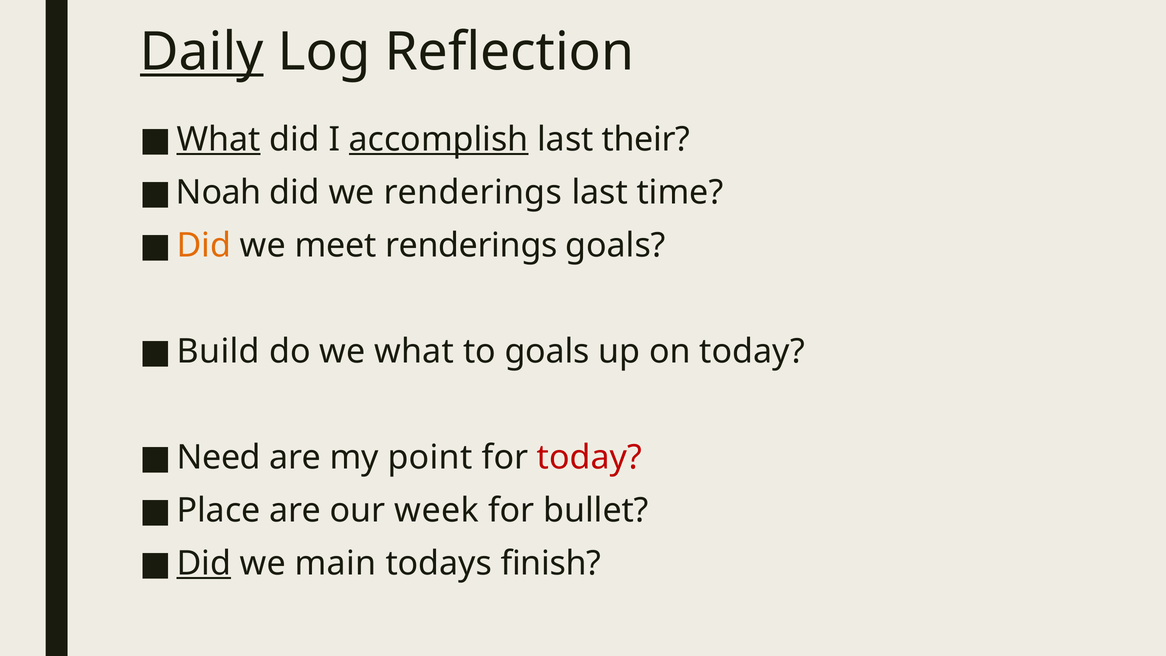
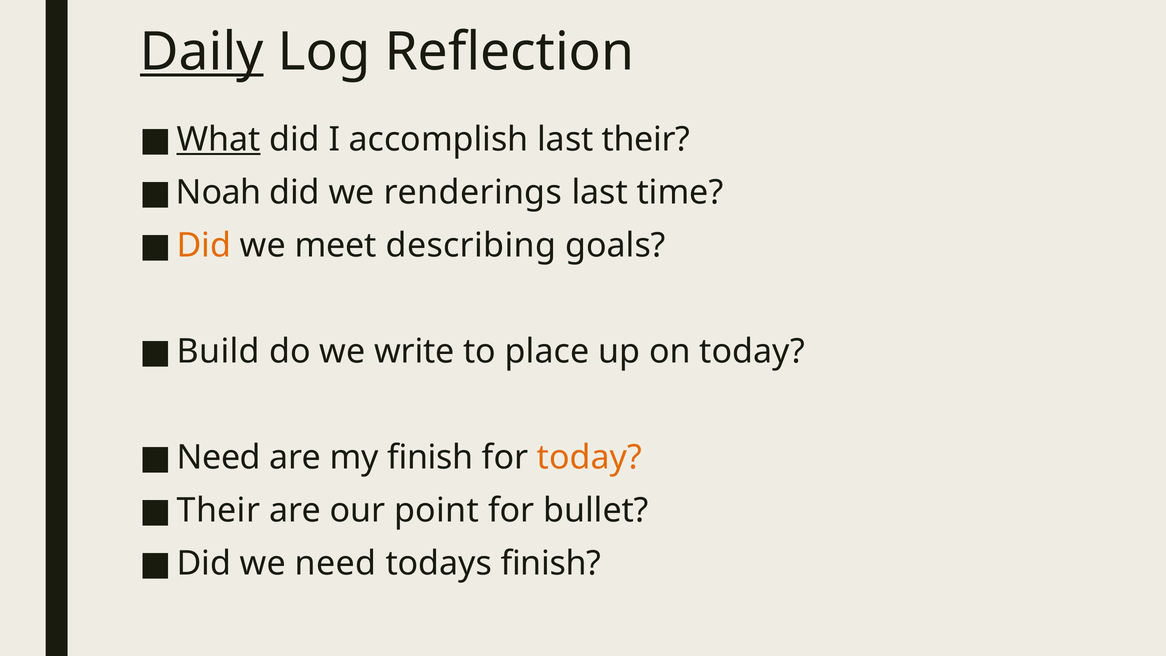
accomplish underline: present -> none
meet renderings: renderings -> describing
we what: what -> write
to goals: goals -> place
my point: point -> finish
today at (589, 457) colour: red -> orange
Place at (219, 510): Place -> Their
week: week -> point
Did at (204, 563) underline: present -> none
we main: main -> need
